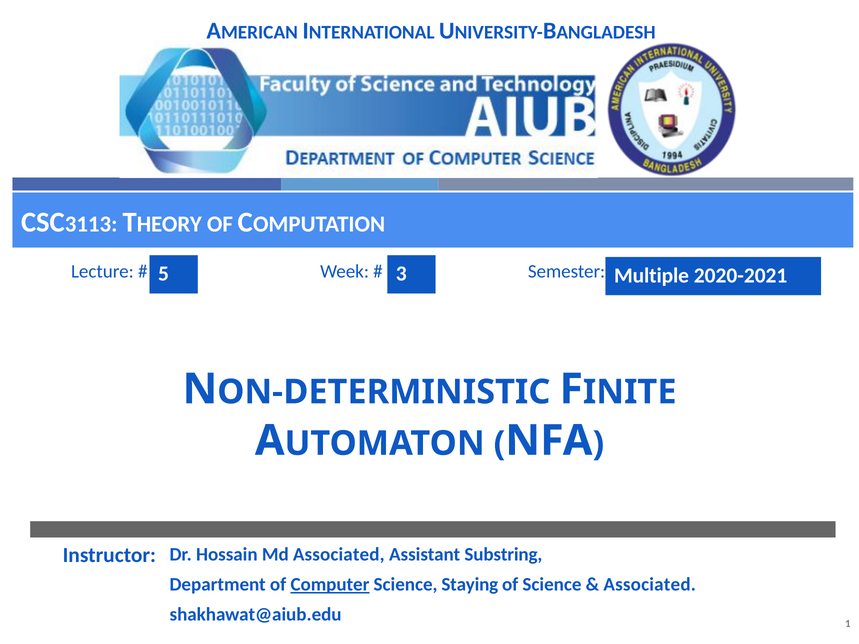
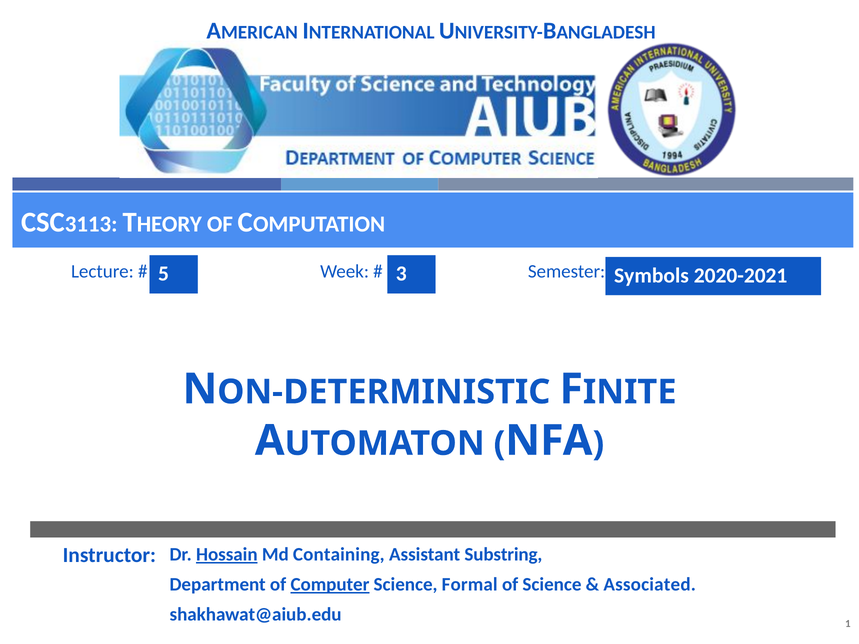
Multiple: Multiple -> Symbols
Hossain underline: none -> present
Md Associated: Associated -> Containing
Staying: Staying -> Formal
